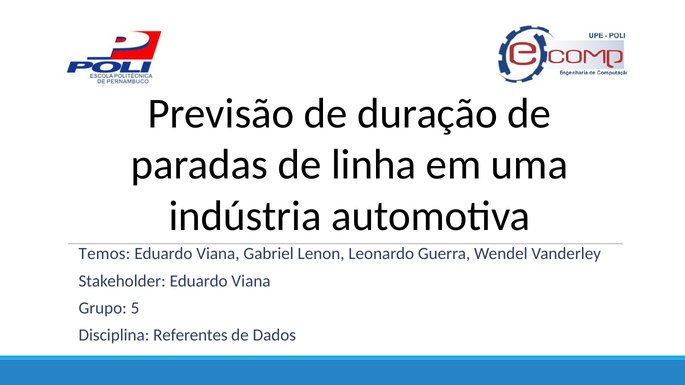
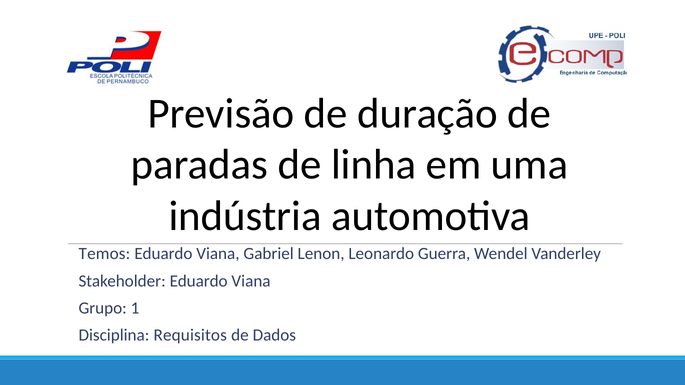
5: 5 -> 1
Referentes: Referentes -> Requisitos
